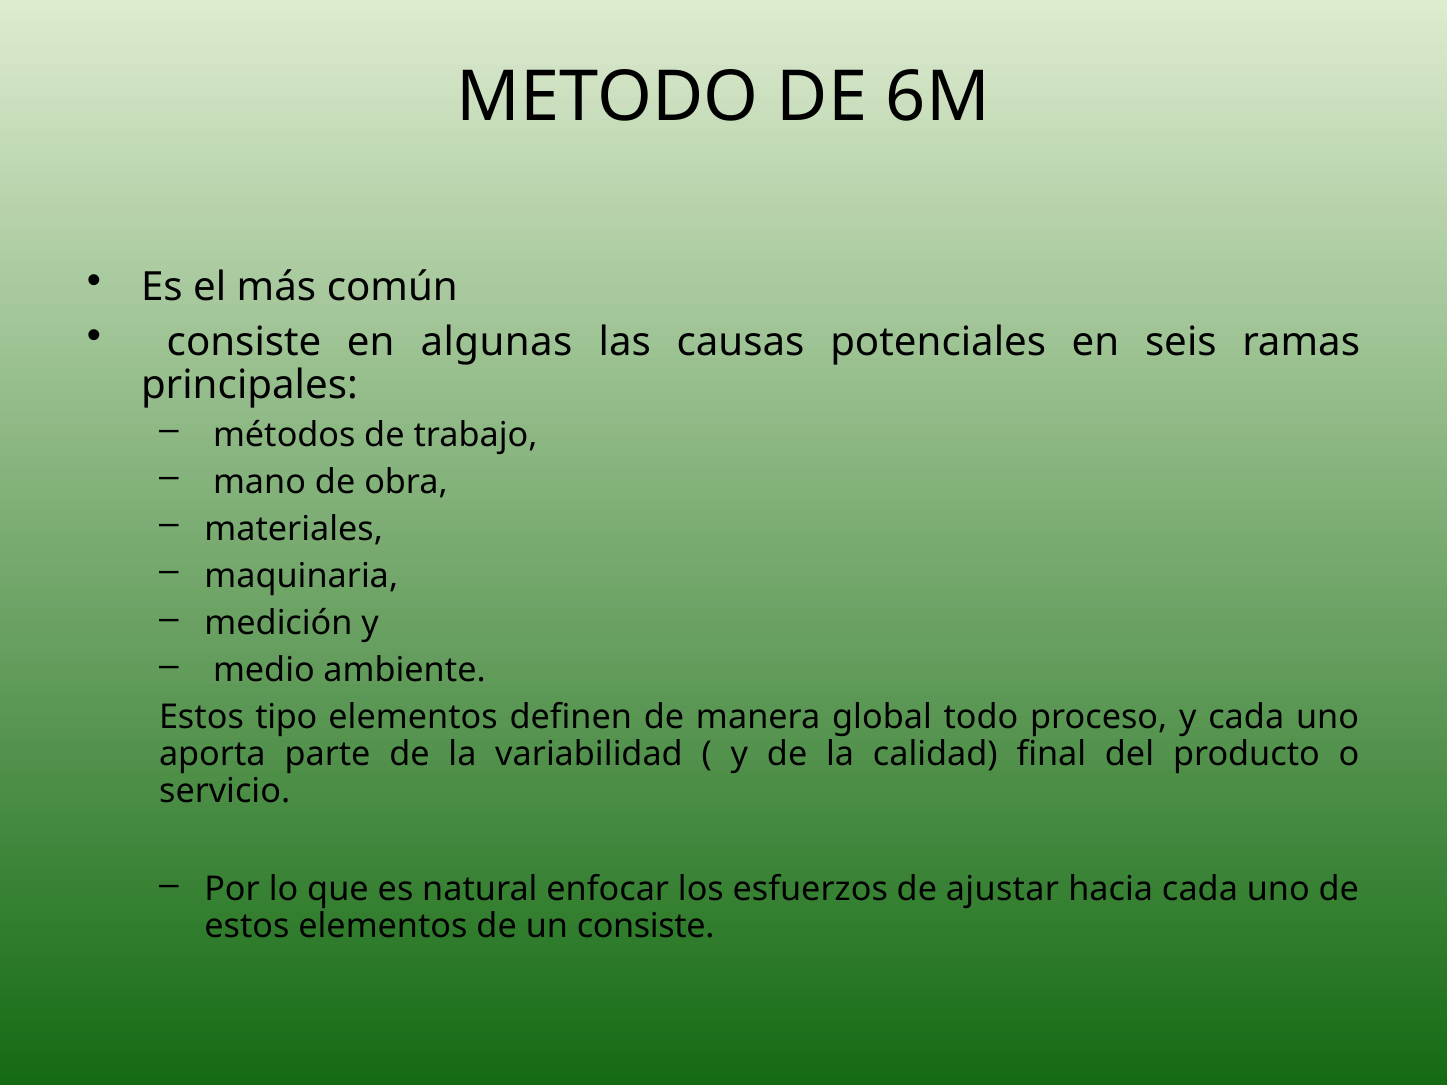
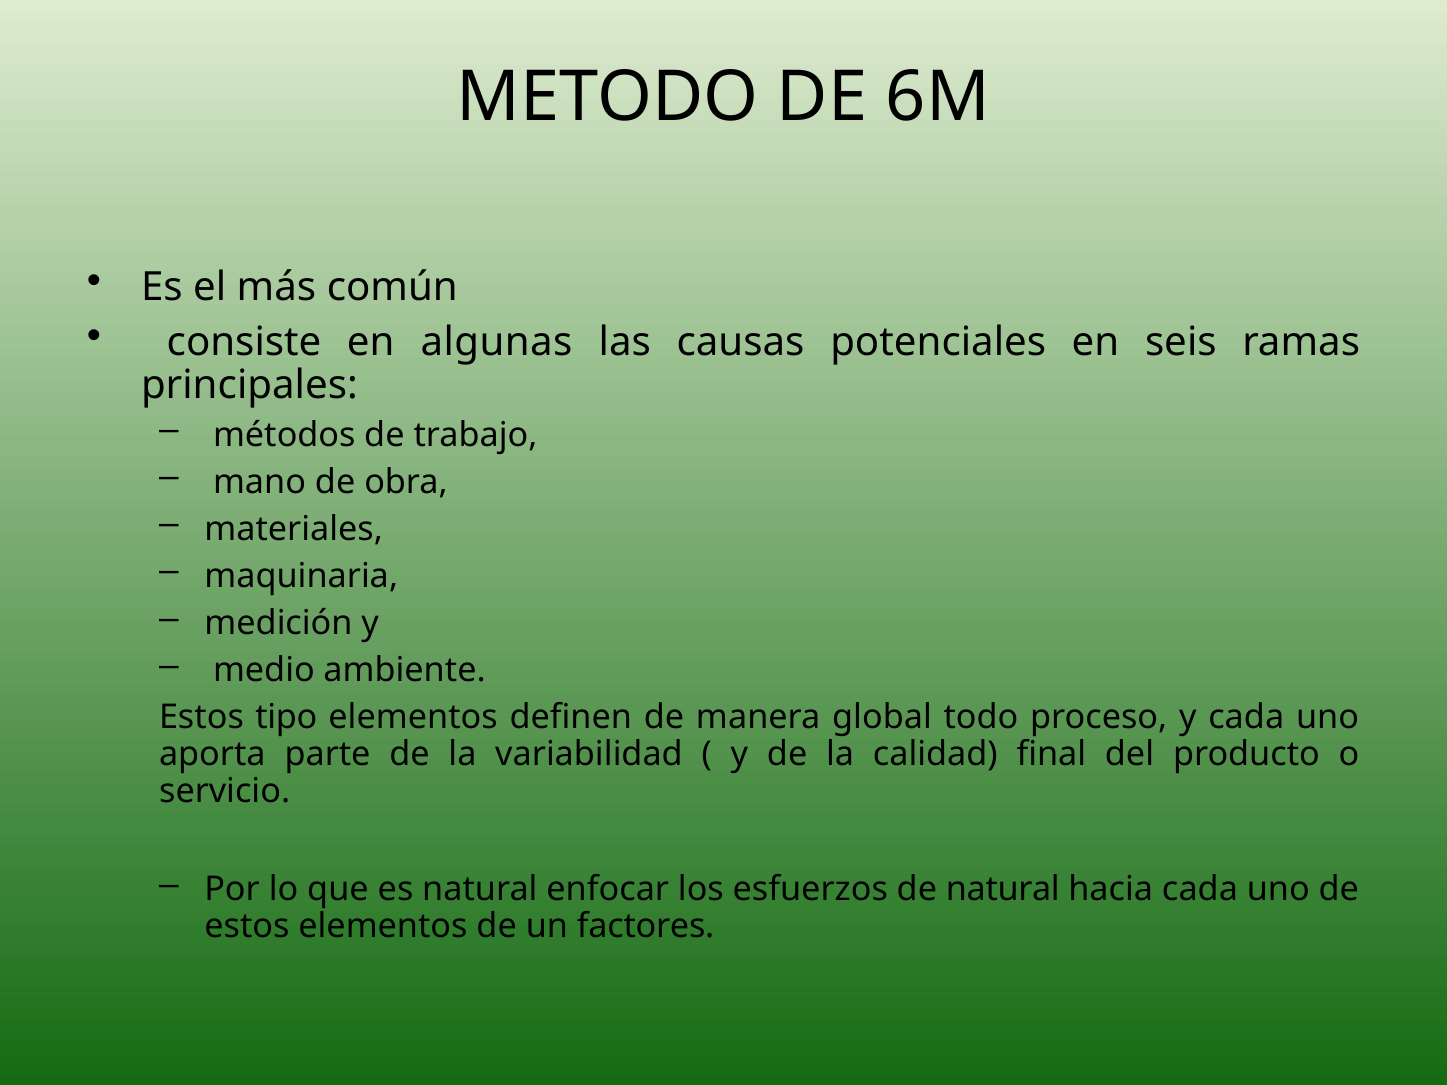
de ajustar: ajustar -> natural
un consiste: consiste -> factores
